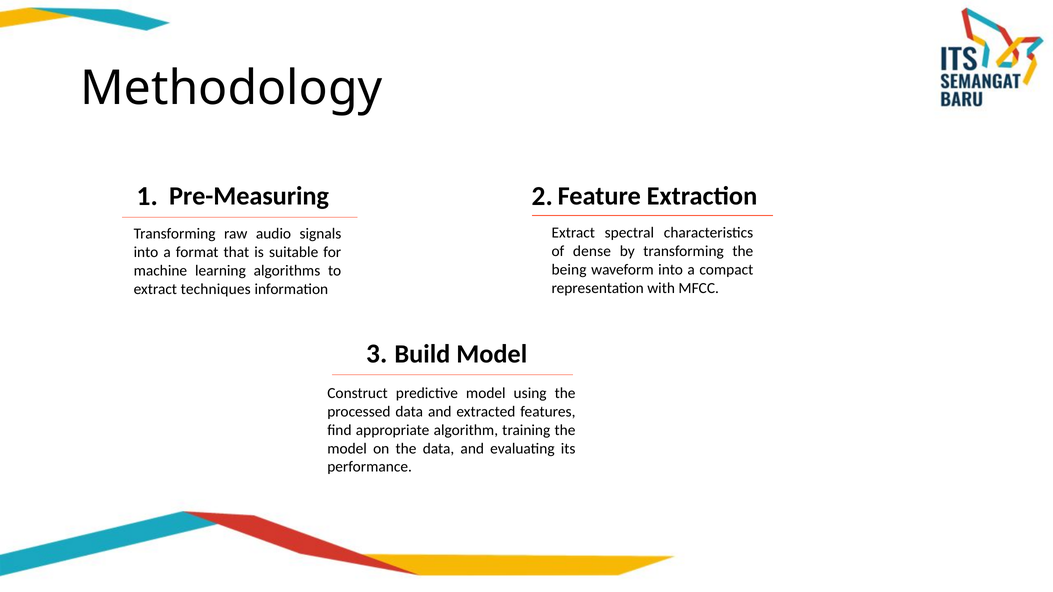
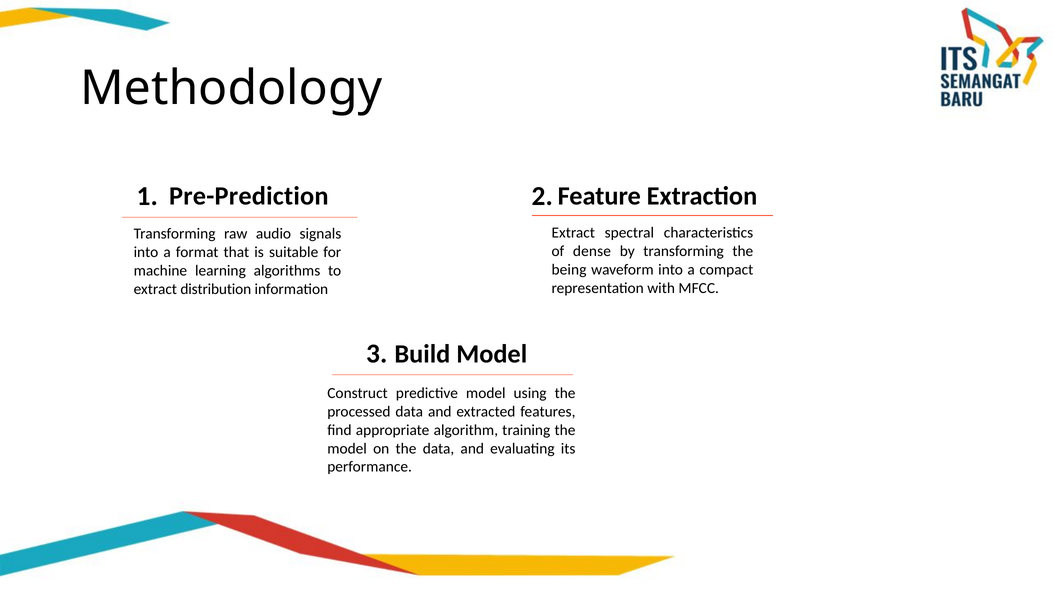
Pre-Measuring: Pre-Measuring -> Pre-Prediction
techniques: techniques -> distribution
